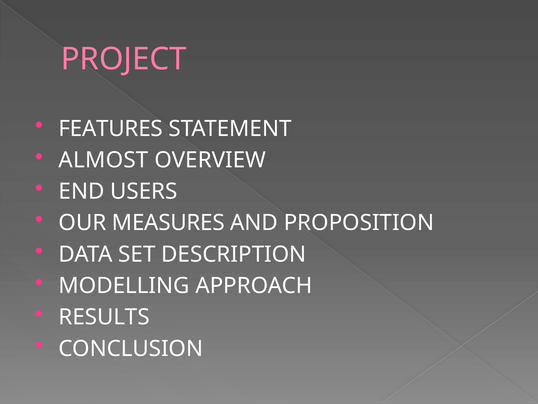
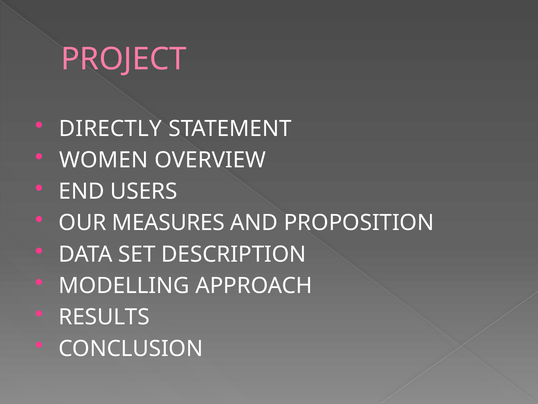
FEATURES: FEATURES -> DIRECTLY
ALMOST: ALMOST -> WOMEN
